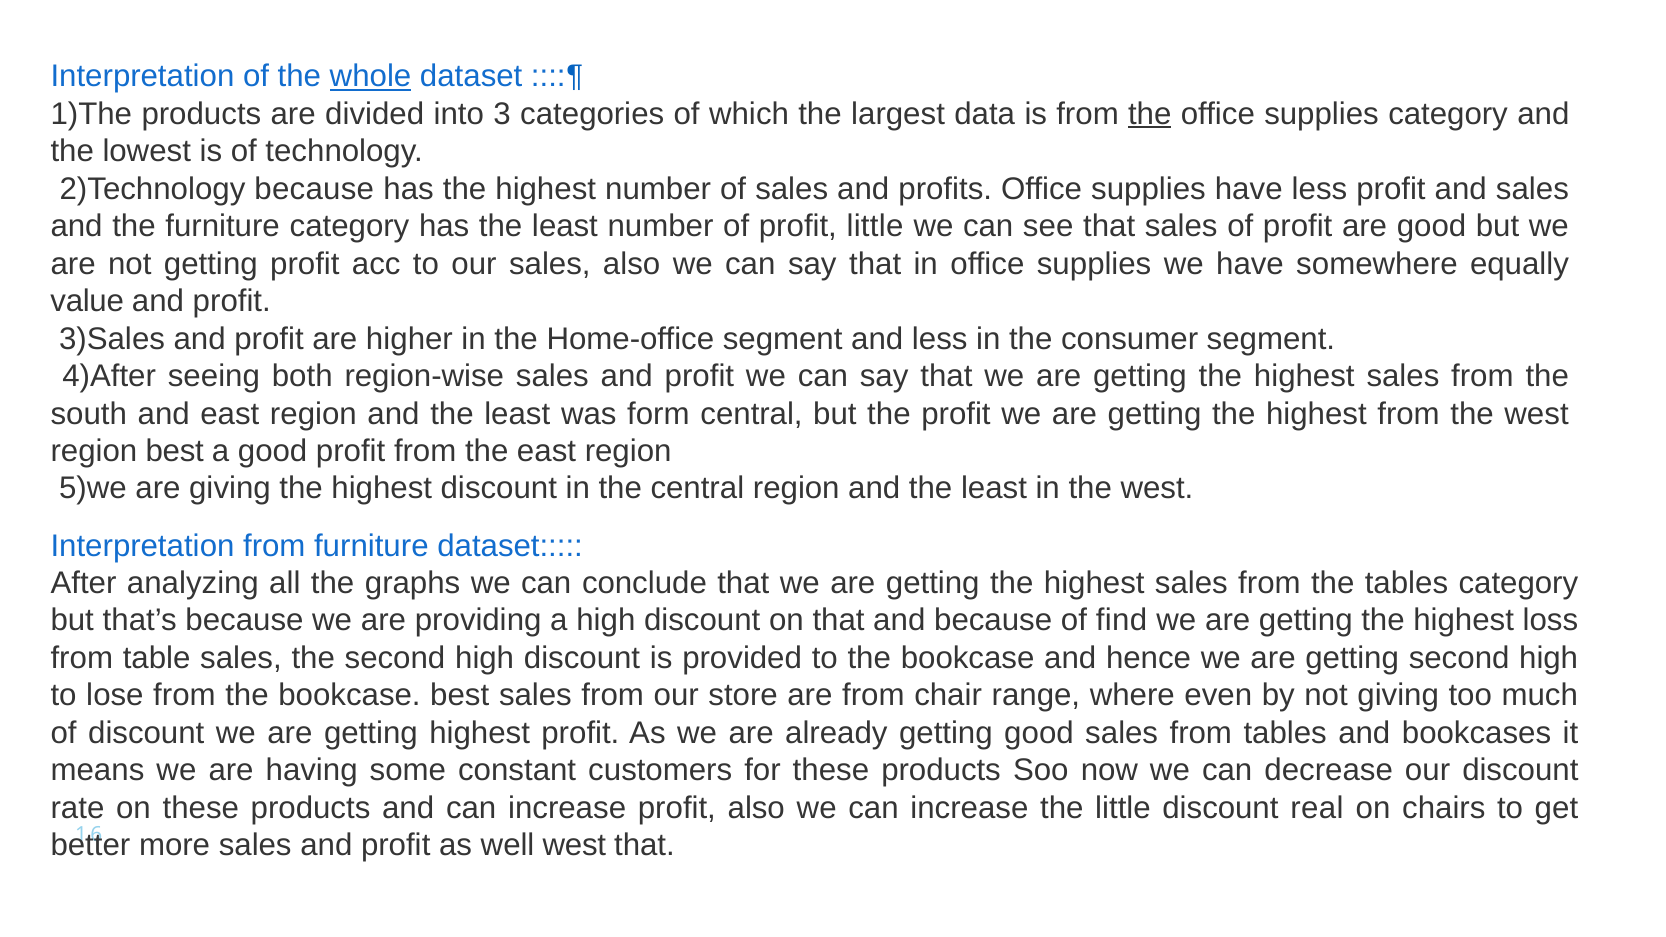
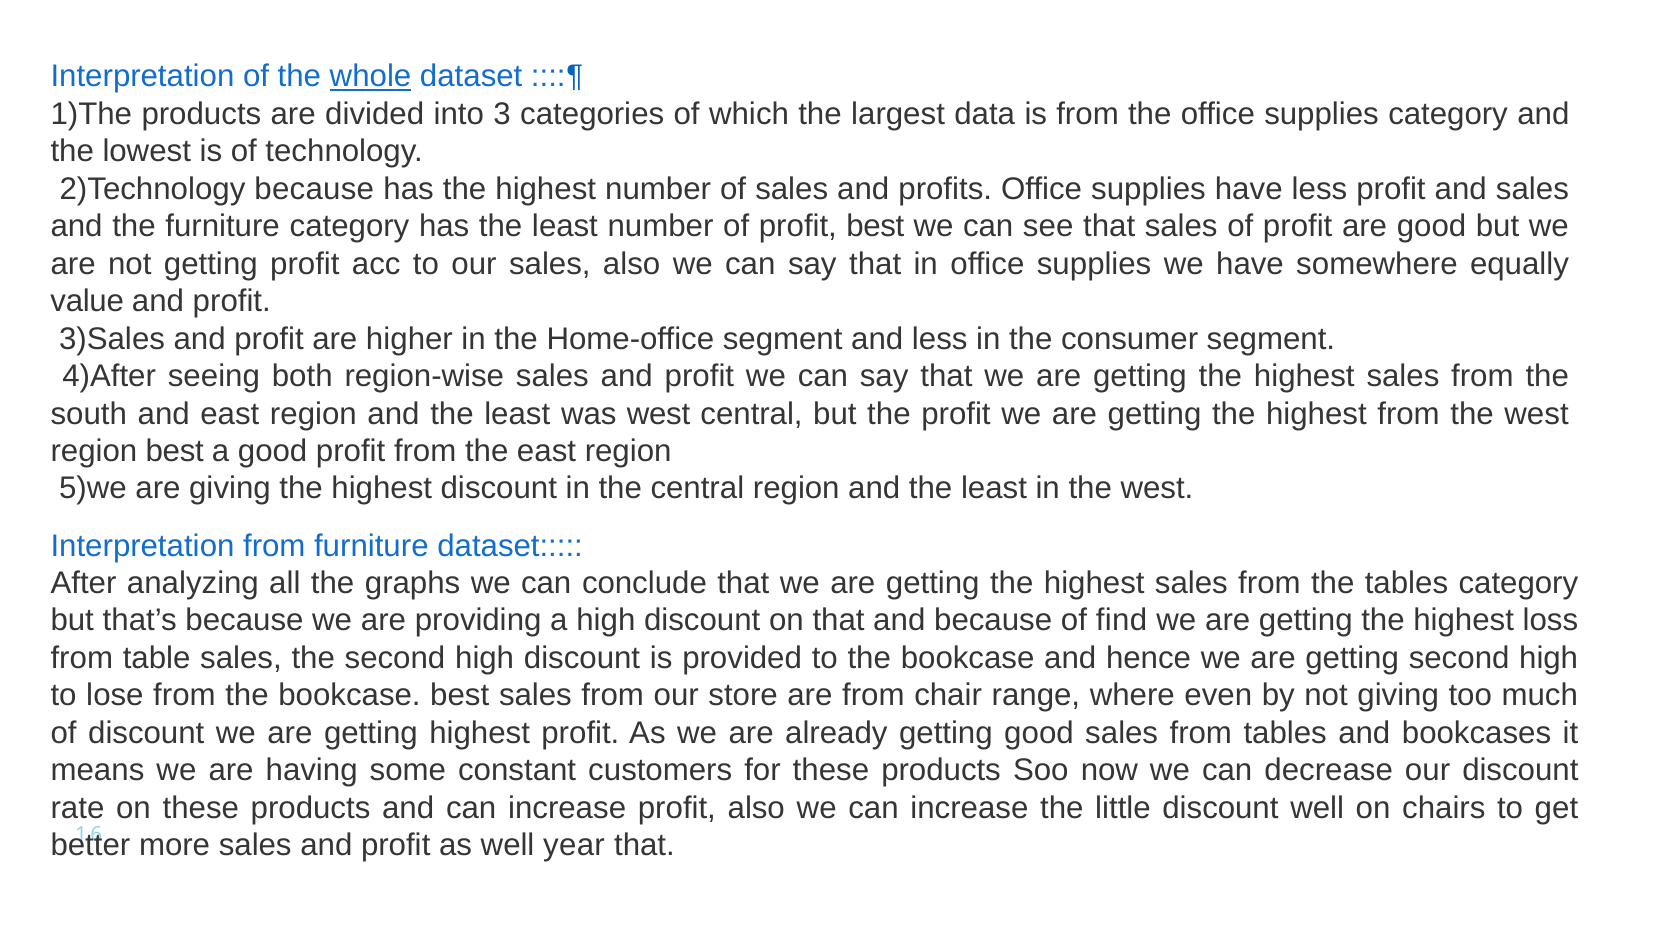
the at (1150, 114) underline: present -> none
profit little: little -> best
was form: form -> west
discount real: real -> well
well west: west -> year
